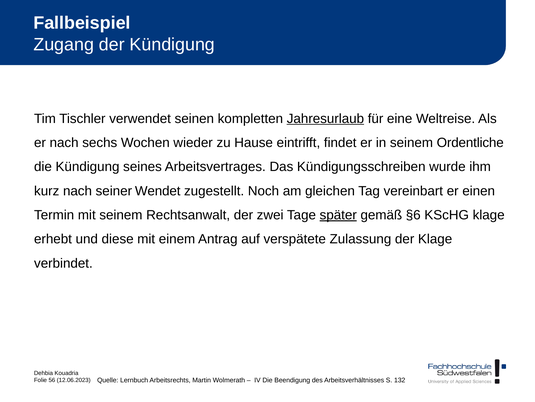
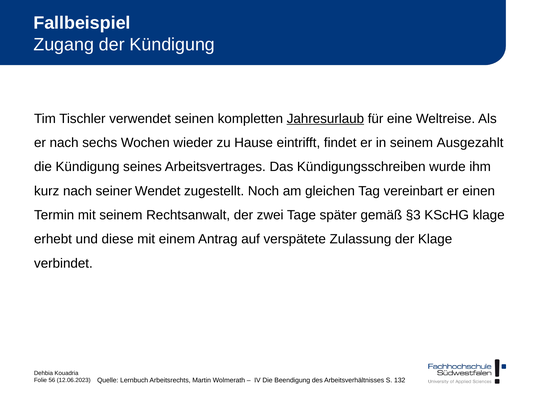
Ordentliche: Ordentliche -> Ausgezahlt
später underline: present -> none
§6: §6 -> §3
